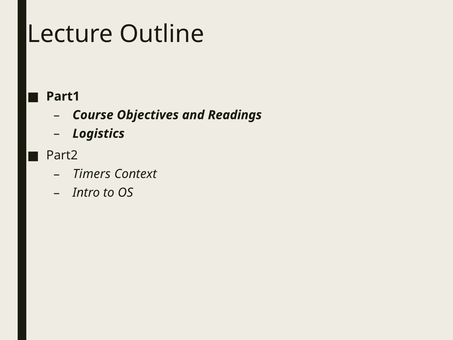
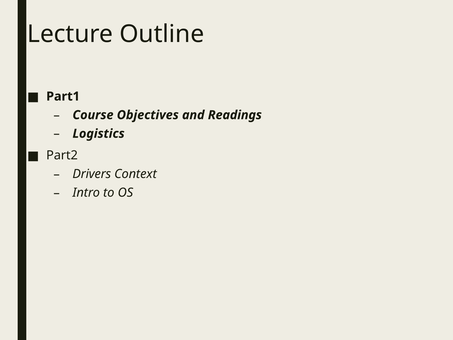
Timers: Timers -> Drivers
